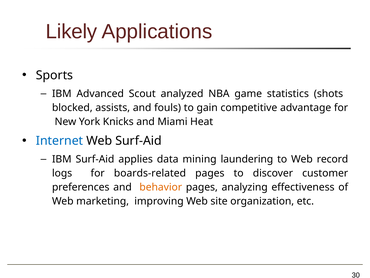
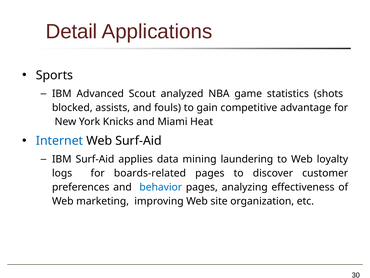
Likely: Likely -> Detail
record: record -> loyalty
behavior colour: orange -> blue
